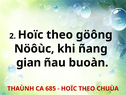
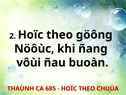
gian: gian -> vôùi
